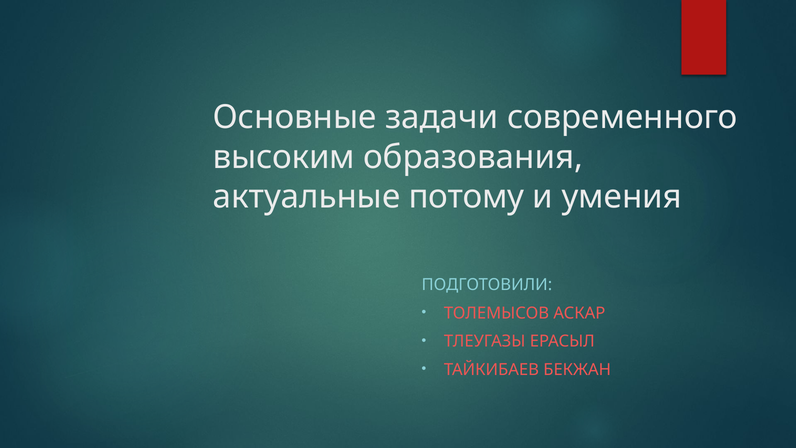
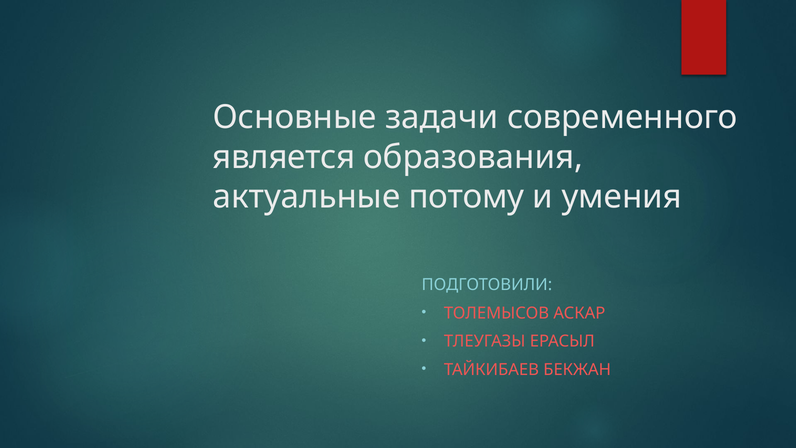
высоким: высоким -> является
